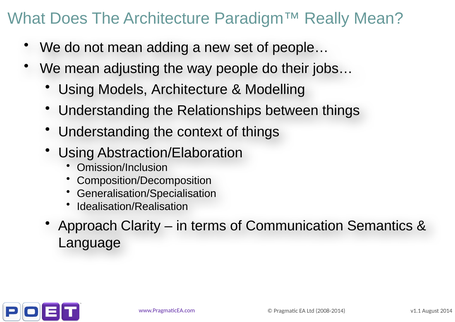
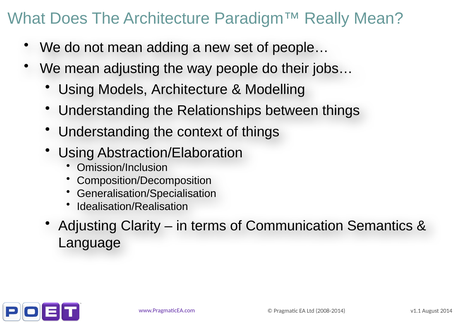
Approach at (88, 226): Approach -> Adjusting
